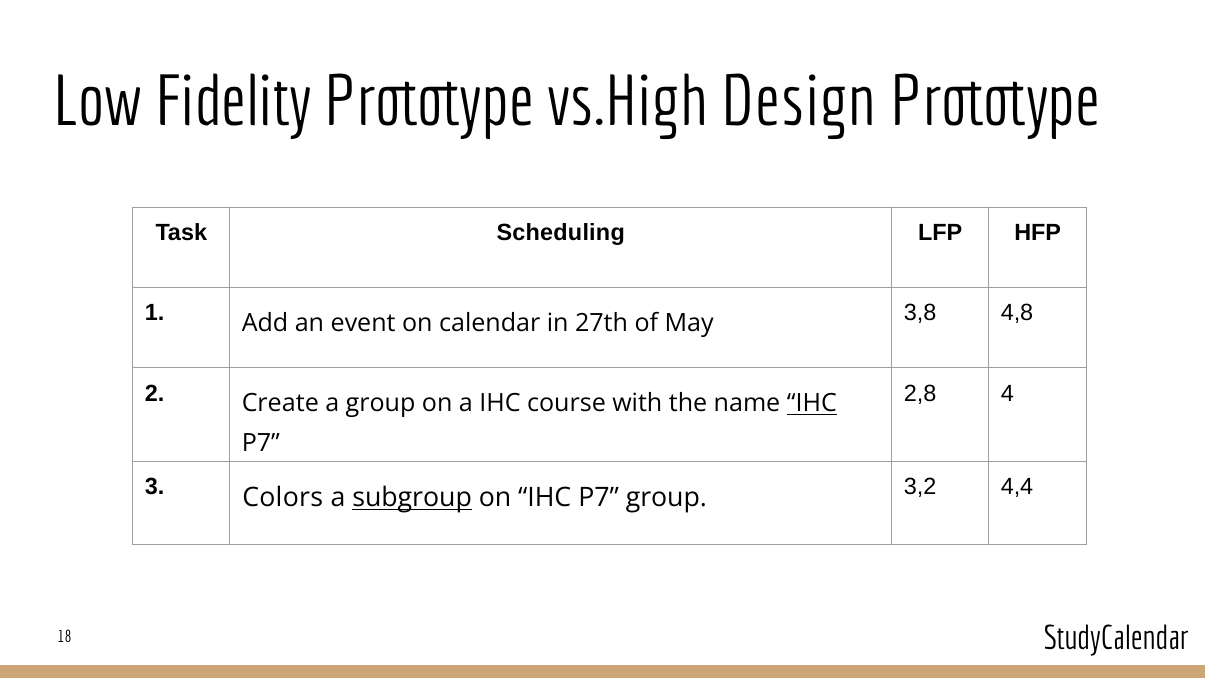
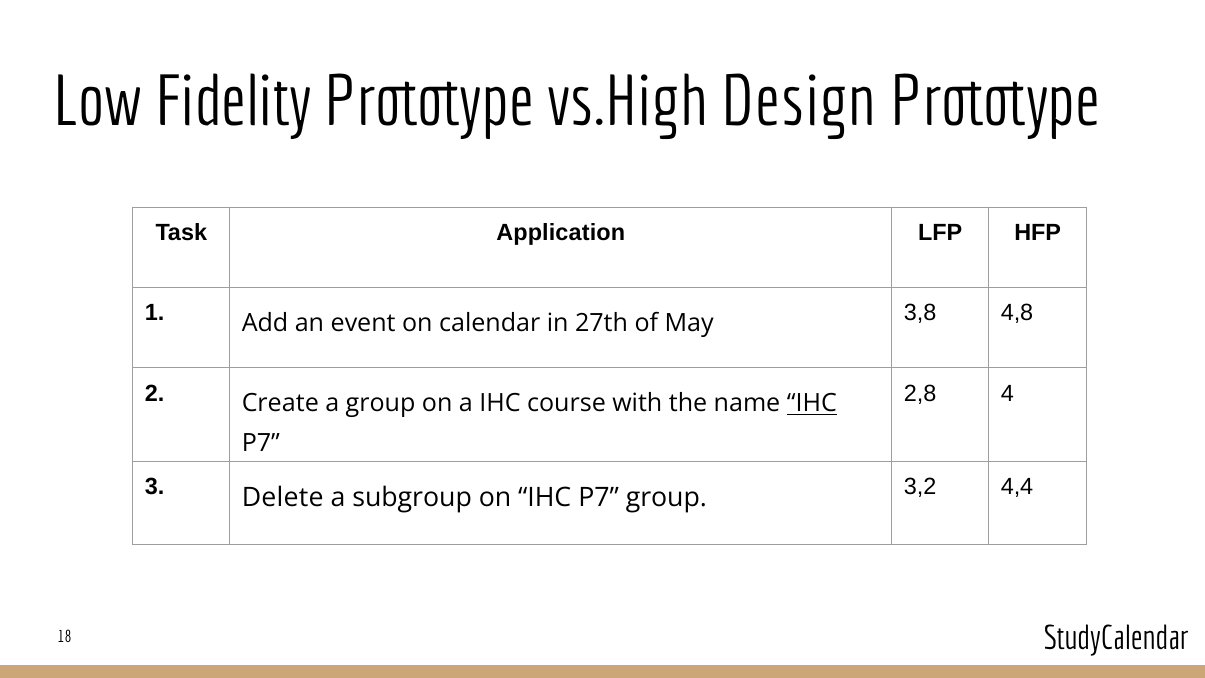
Scheduling: Scheduling -> Application
Colors: Colors -> Delete
subgroup underline: present -> none
